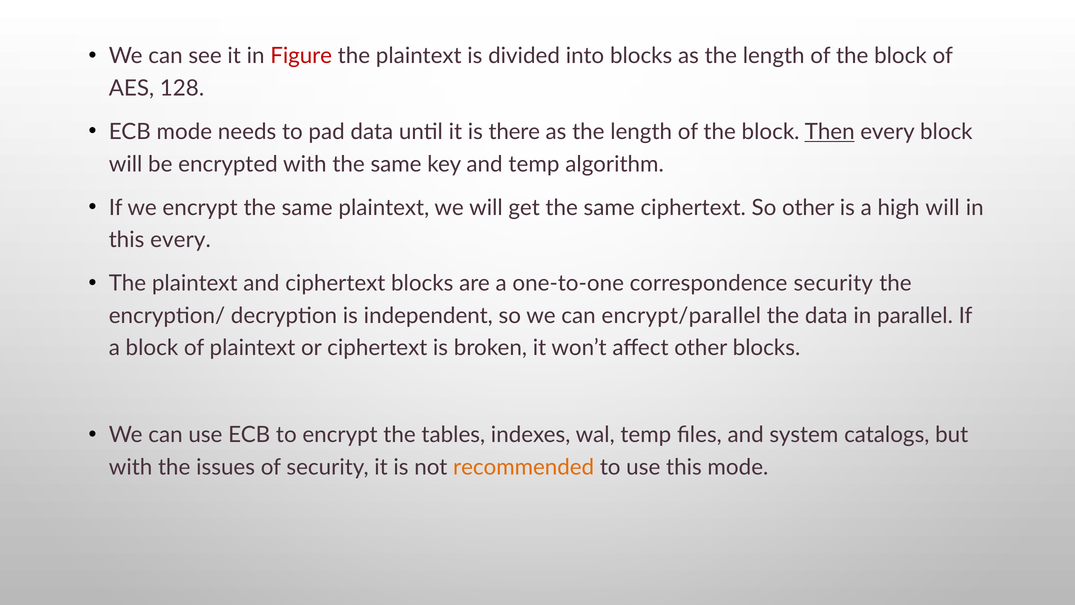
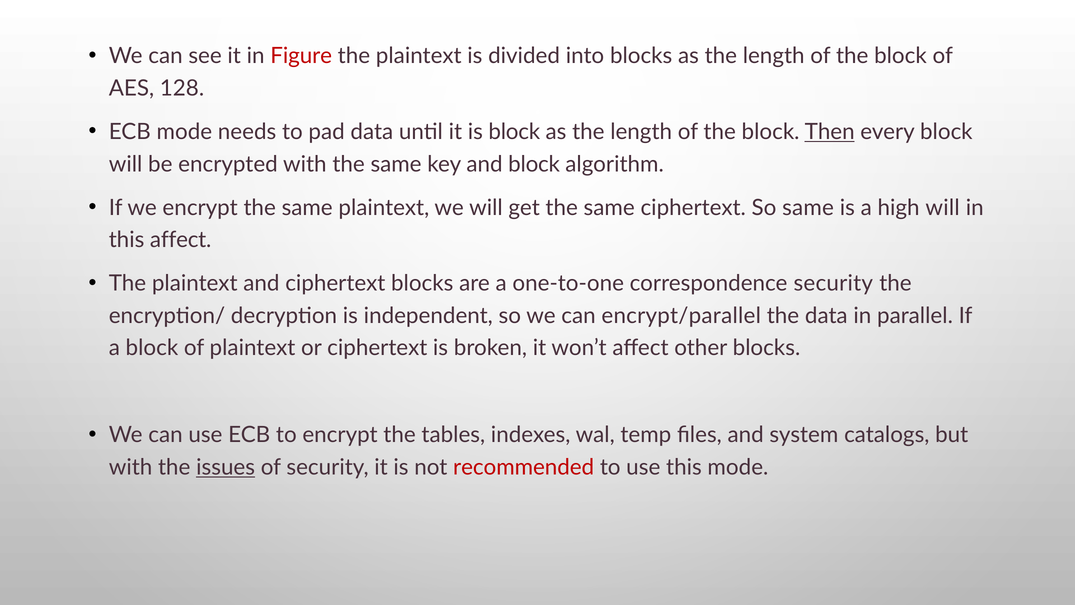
is there: there -> block
and temp: temp -> block
So other: other -> same
this every: every -> affect
issues underline: none -> present
recommended colour: orange -> red
